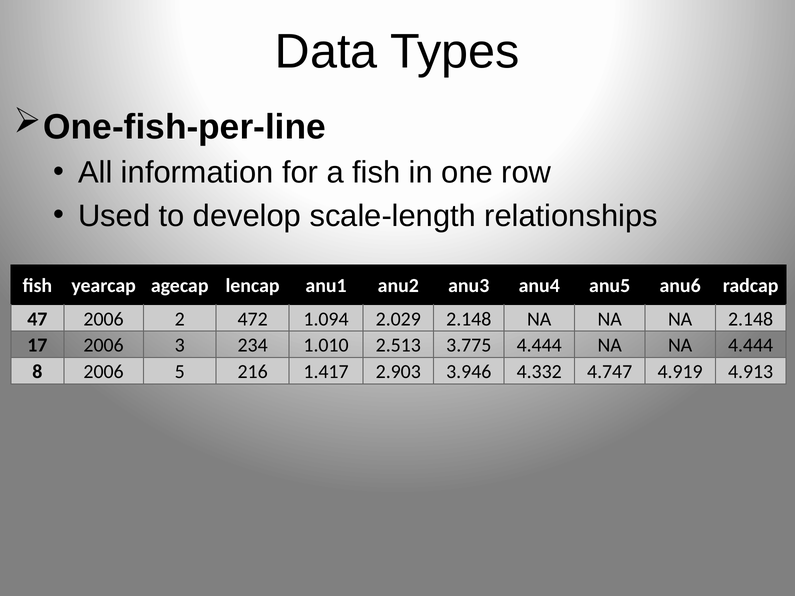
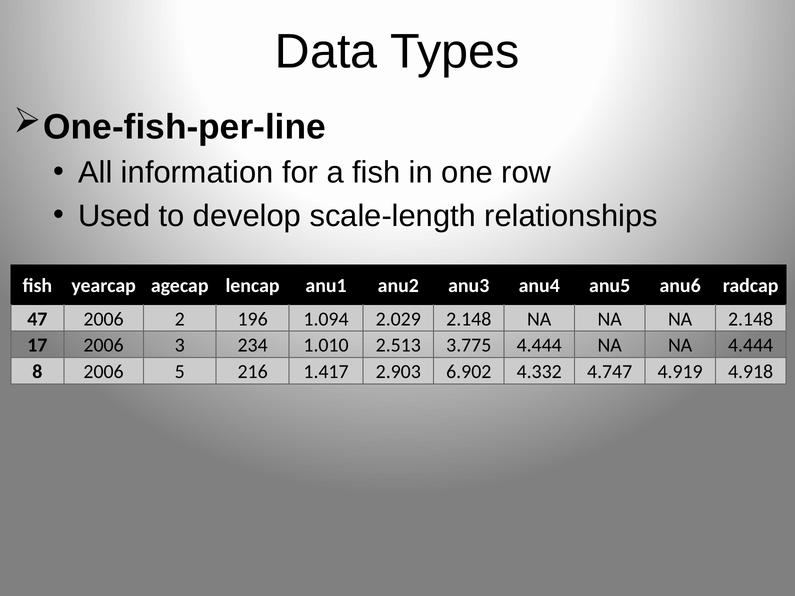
472: 472 -> 196
3.946: 3.946 -> 6.902
4.913: 4.913 -> 4.918
